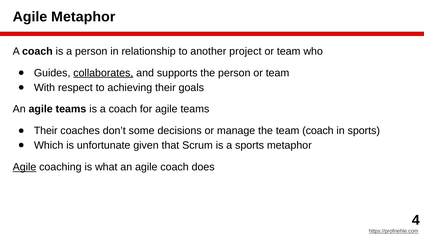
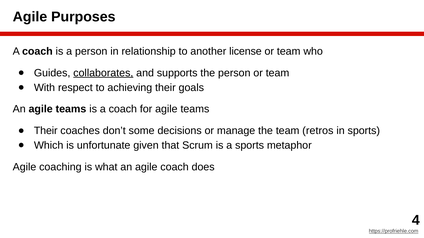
Agile Metaphor: Metaphor -> Purposes
project: project -> license
team coach: coach -> retros
Agile at (24, 167) underline: present -> none
